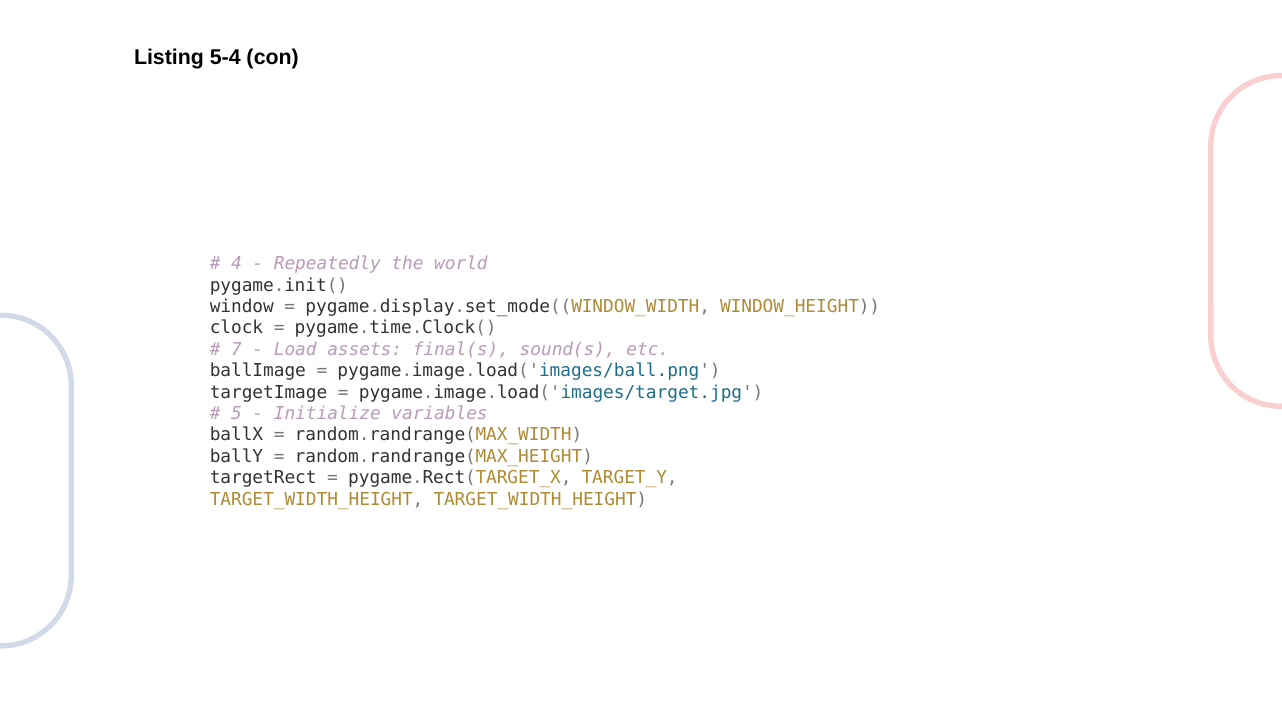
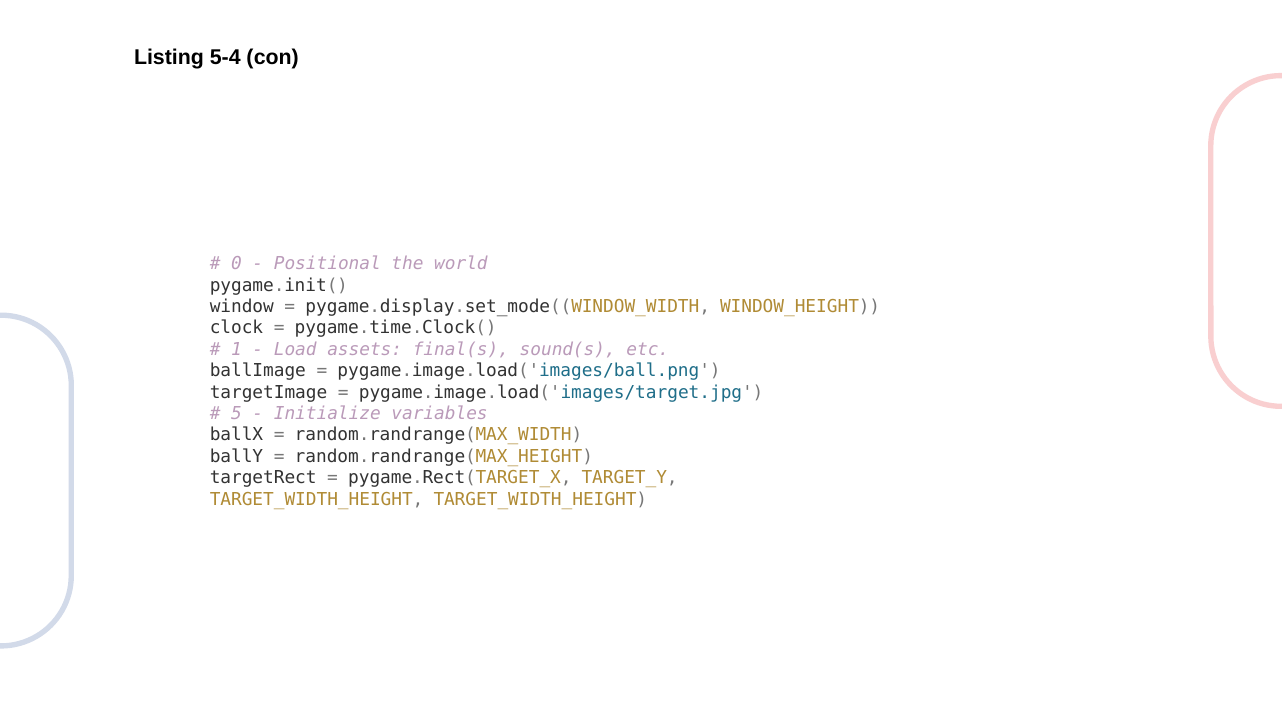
4: 4 -> 0
Repeatedly: Repeatedly -> Positional
7: 7 -> 1
